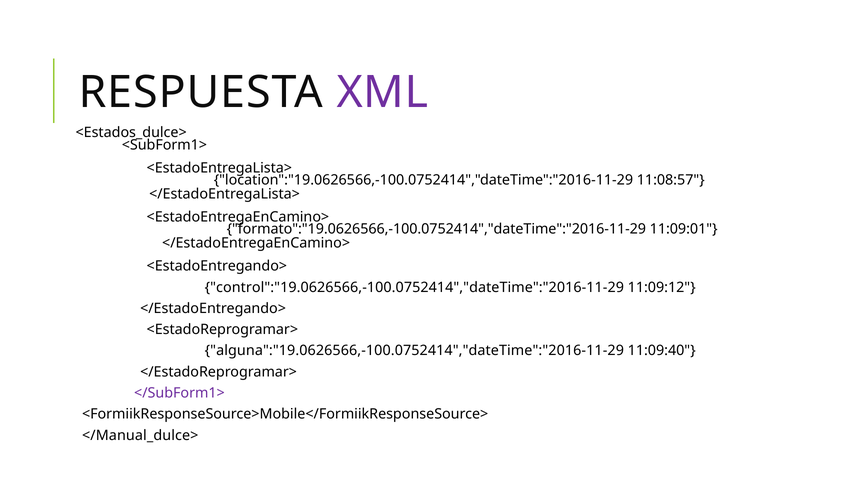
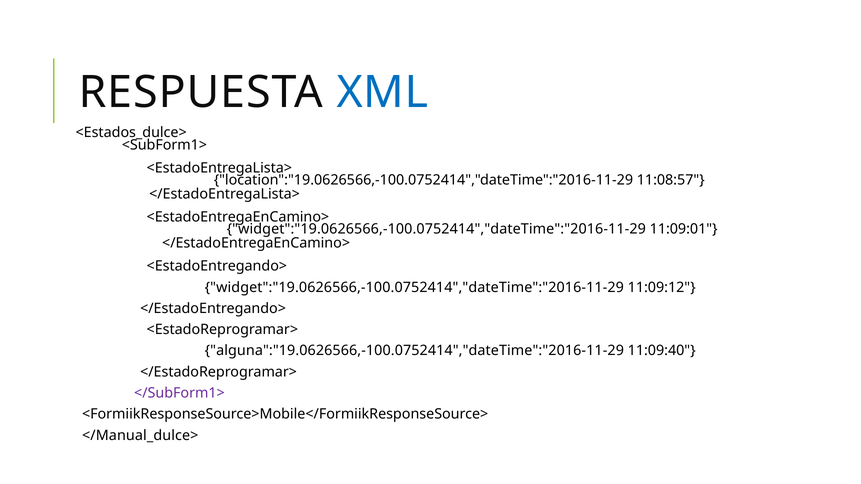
XML colour: purple -> blue
formato":"19.0626566,-100.0752414","dateTime":"2016-11-29 at (436, 229): formato":"19.0626566,-100.0752414","dateTime":"2016-11-29 -> widget":"19.0626566,-100.0752414","dateTime":"2016-11-29
control":"19.0626566,-100.0752414","dateTime":"2016-11-29 at (414, 287): control":"19.0626566,-100.0752414","dateTime":"2016-11-29 -> widget":"19.0626566,-100.0752414","dateTime":"2016-11-29
